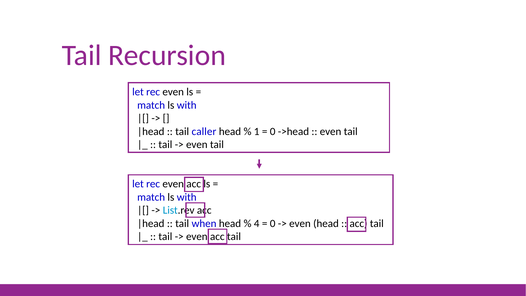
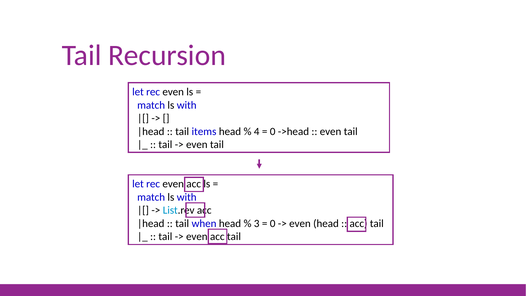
caller: caller -> items
1: 1 -> 4
4: 4 -> 3
